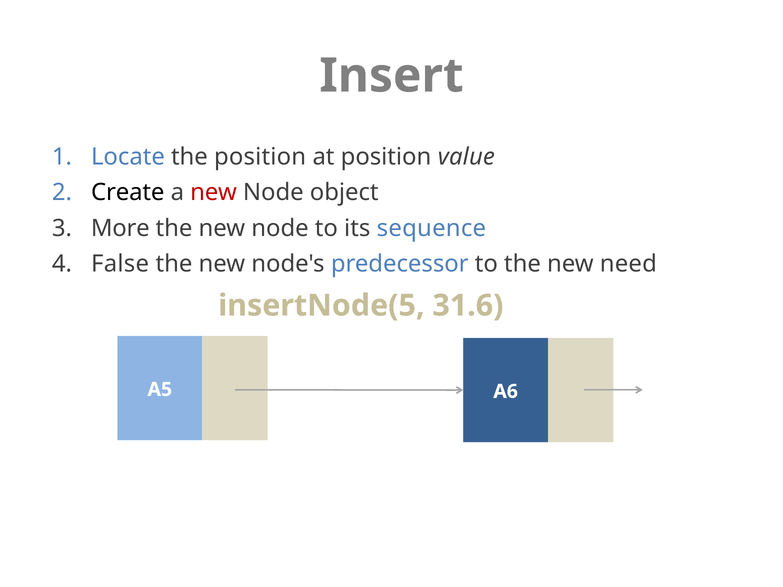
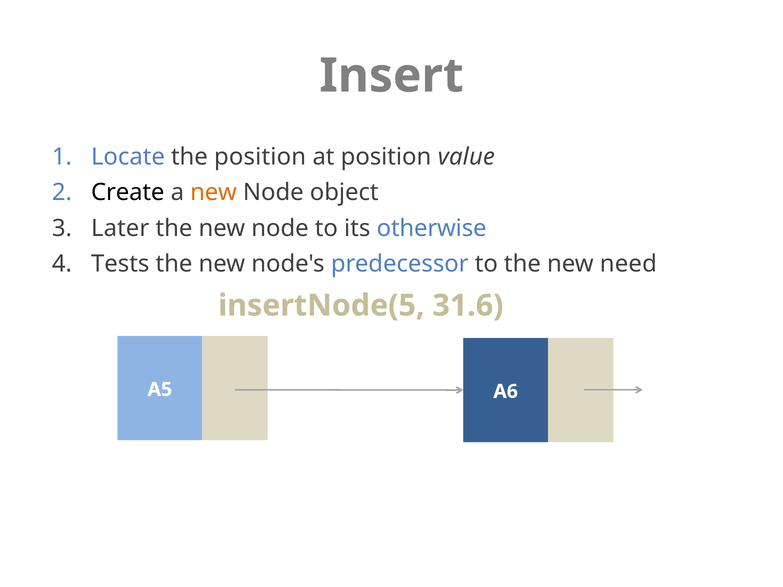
new at (214, 193) colour: red -> orange
More: More -> Later
sequence: sequence -> otherwise
False: False -> Tests
